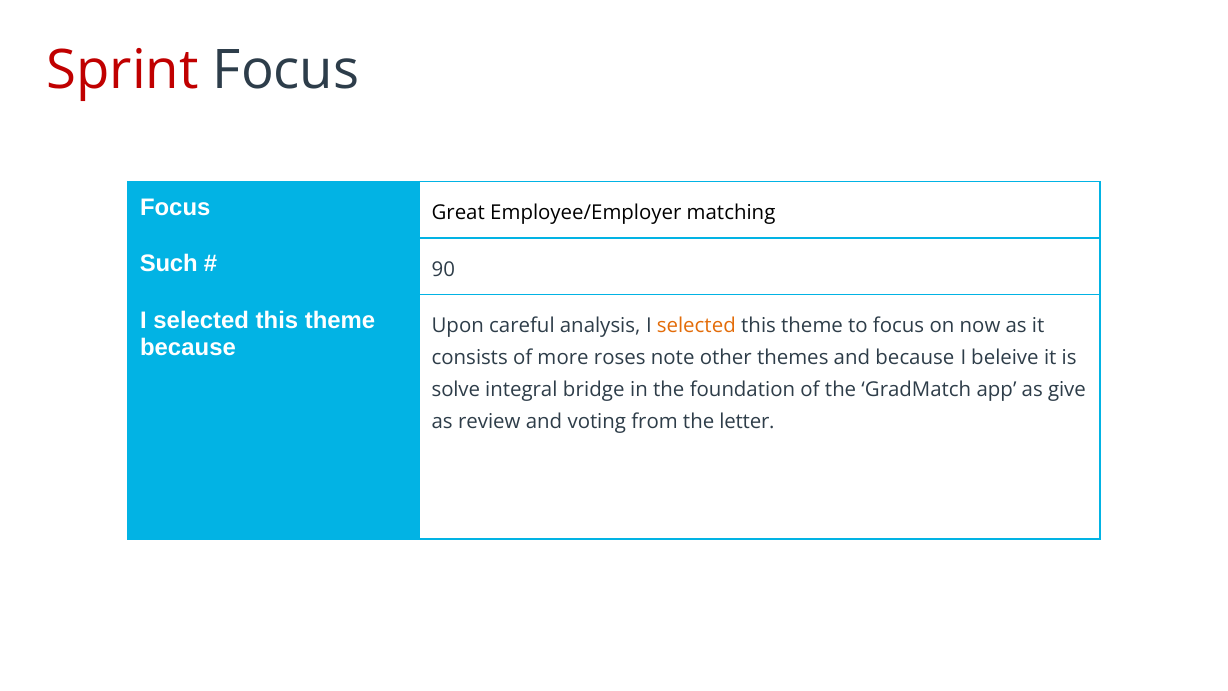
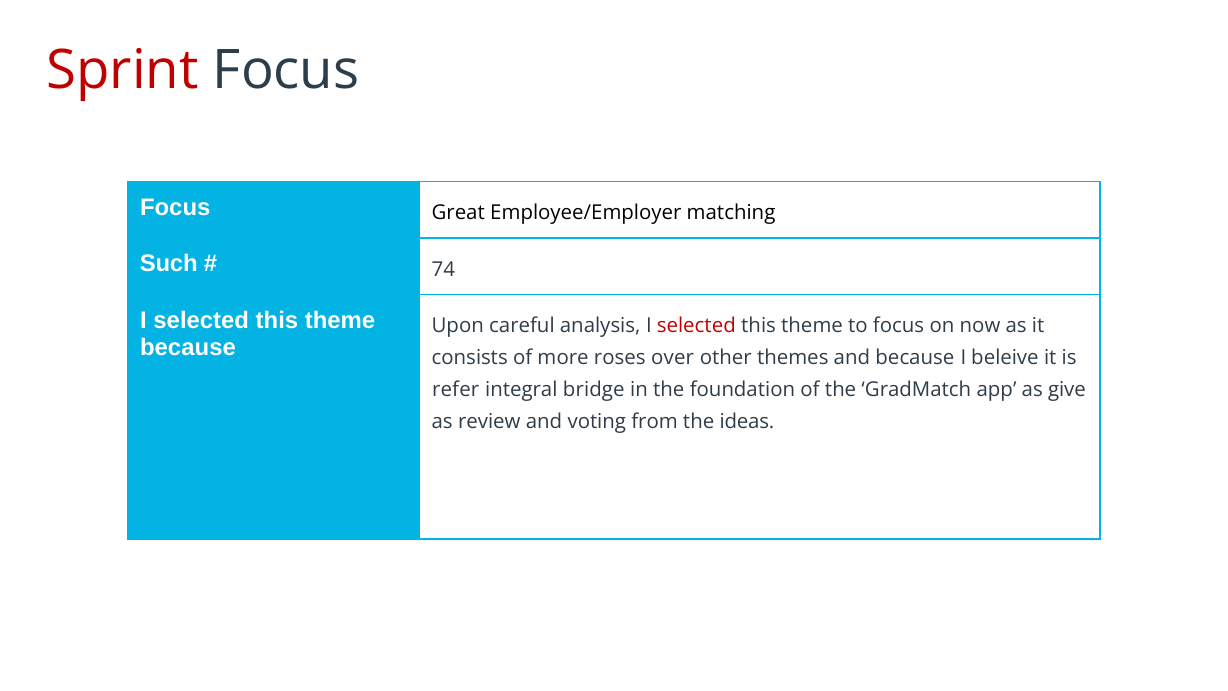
90: 90 -> 74
selected at (696, 326) colour: orange -> red
note: note -> over
solve: solve -> refer
letter: letter -> ideas
